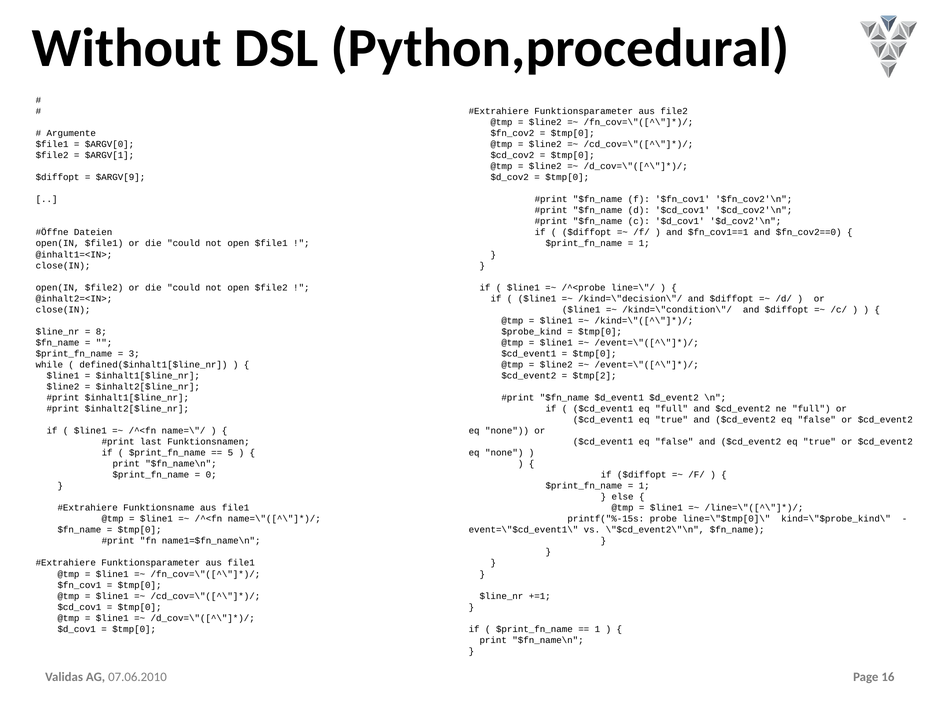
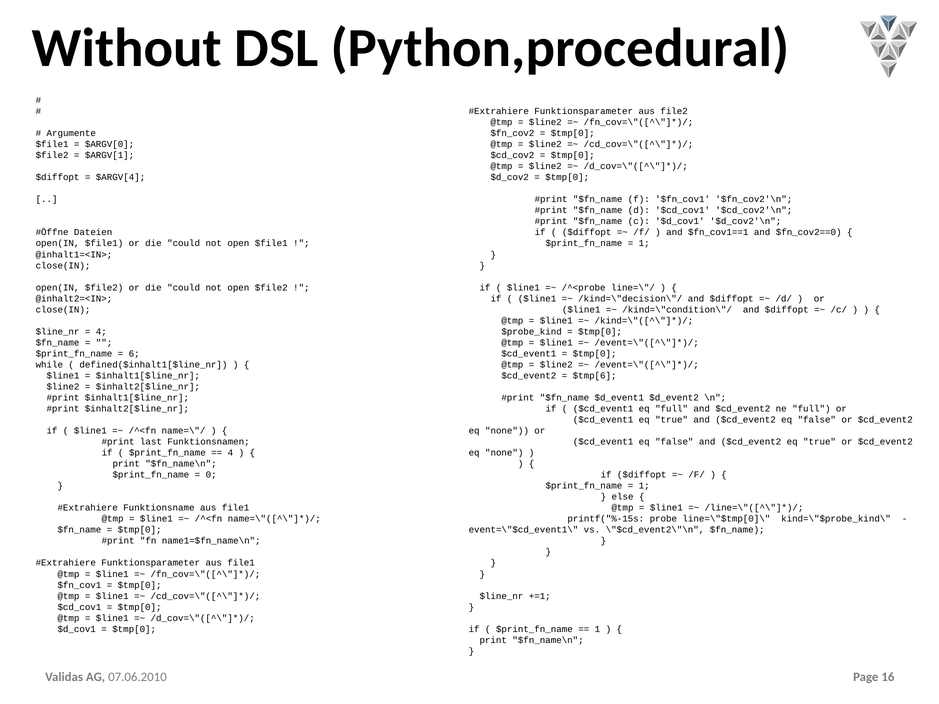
$ARGV[9: $ARGV[9 -> $ARGV[4
8 at (101, 332): 8 -> 4
3: 3 -> 6
$tmp[2: $tmp[2 -> $tmp[6
5 at (230, 453): 5 -> 4
